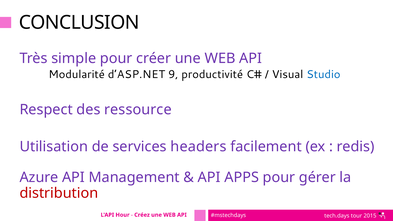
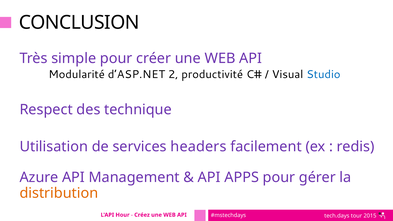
9: 9 -> 2
ressource: ressource -> technique
distribution colour: red -> orange
